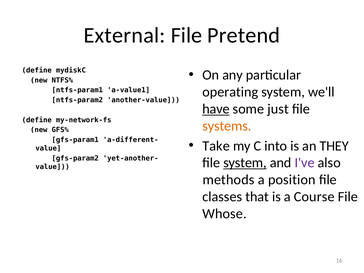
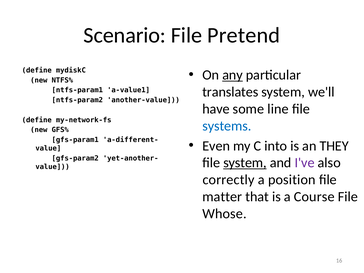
External: External -> Scenario
any underline: none -> present
operating: operating -> translates
have underline: present -> none
just: just -> line
systems colour: orange -> blue
Take: Take -> Even
methods: methods -> correctly
classes: classes -> matter
